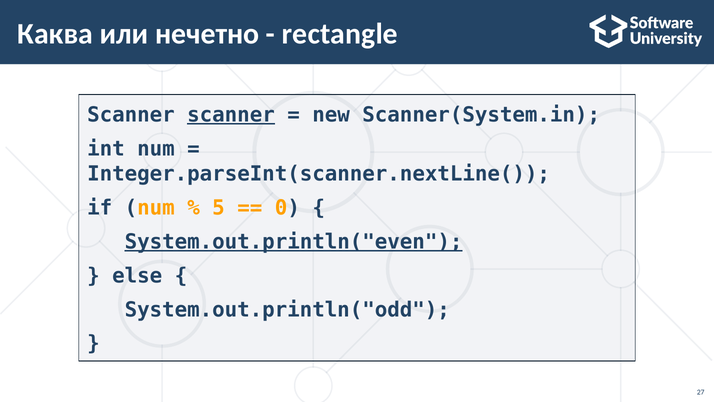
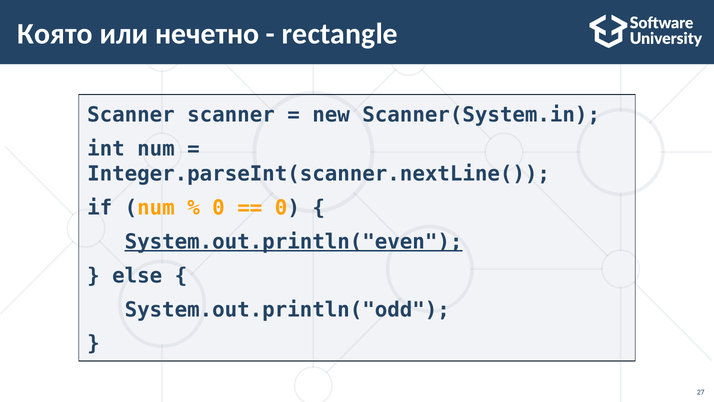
Каква: Каква -> Която
scanner at (231, 115) underline: present -> none
5 at (219, 208): 5 -> 0
